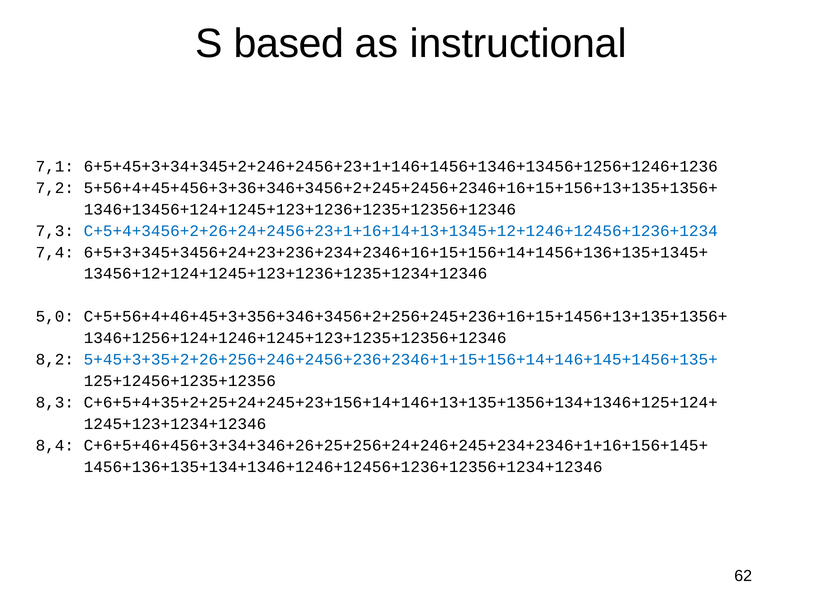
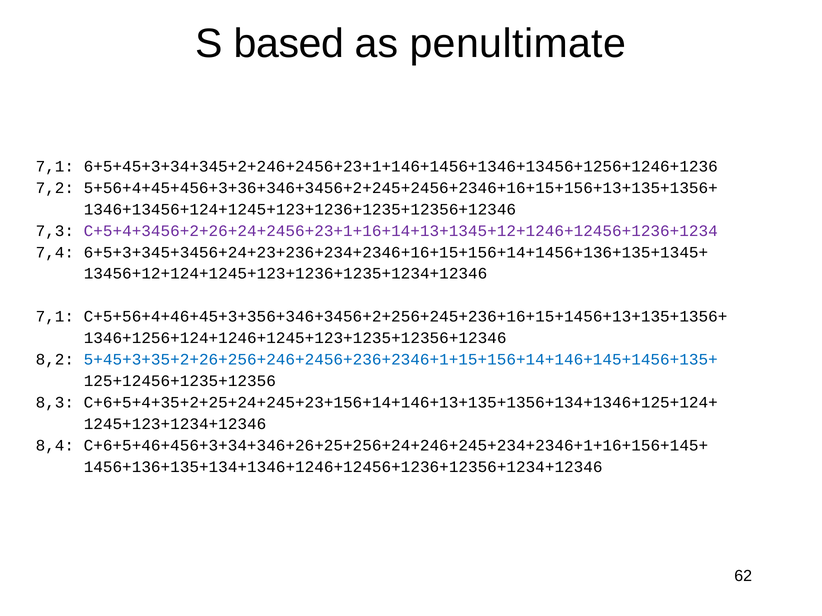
instructional: instructional -> penultimate
C+5+4+3456+2+26+24+2456+23+1+16+14+13+1345+12+1246+12456+1236+1234 colour: blue -> purple
5,0 at (55, 317): 5,0 -> 7,1
